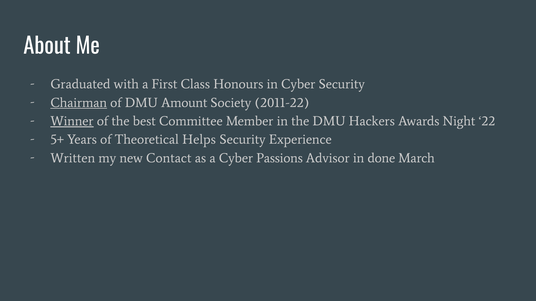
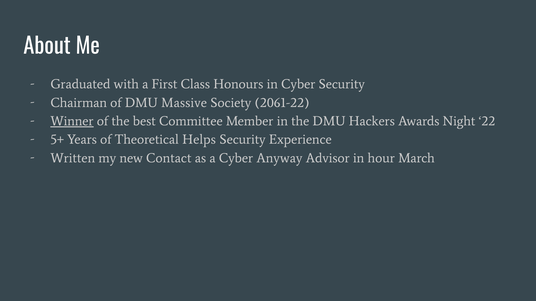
Chairman underline: present -> none
Amount: Amount -> Massive
2011-22: 2011-22 -> 2061-22
Passions: Passions -> Anyway
done: done -> hour
